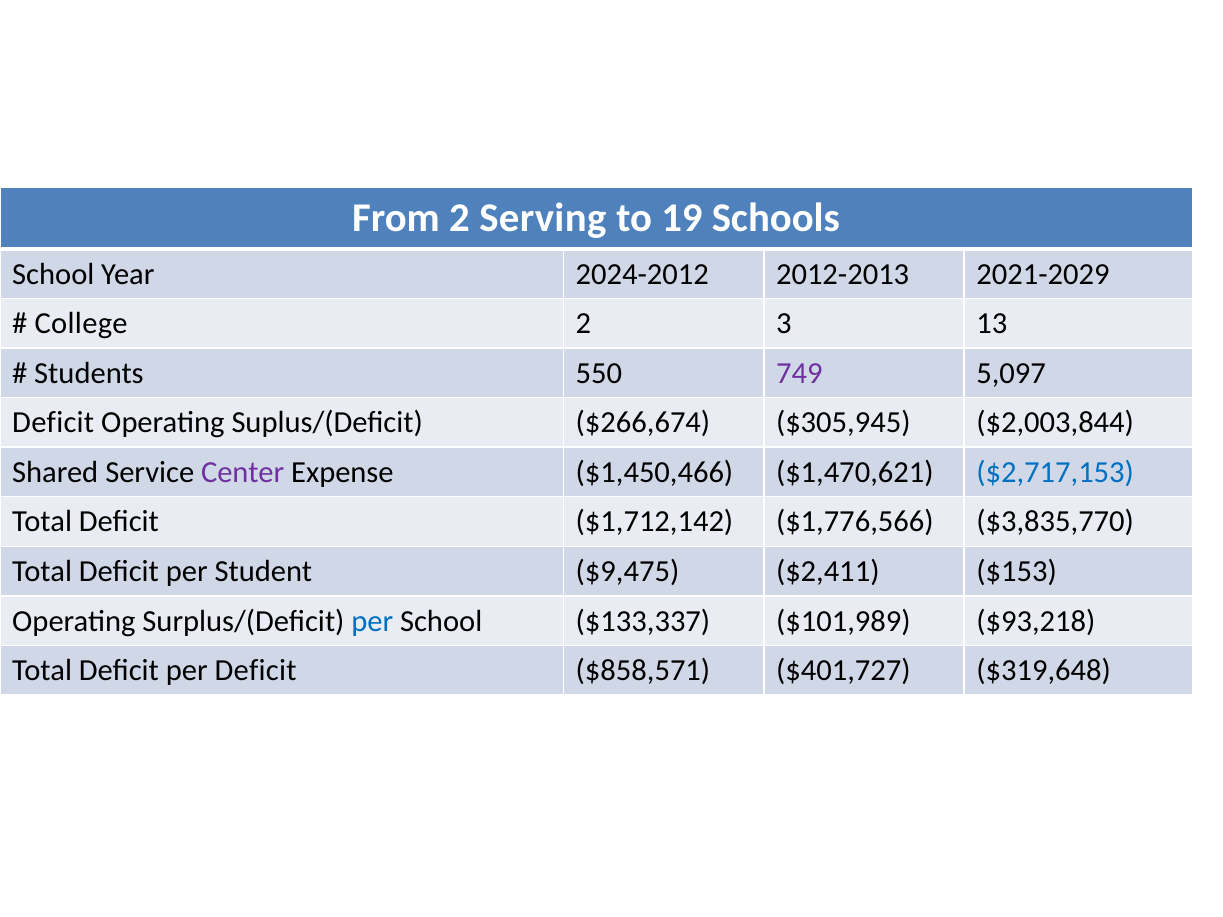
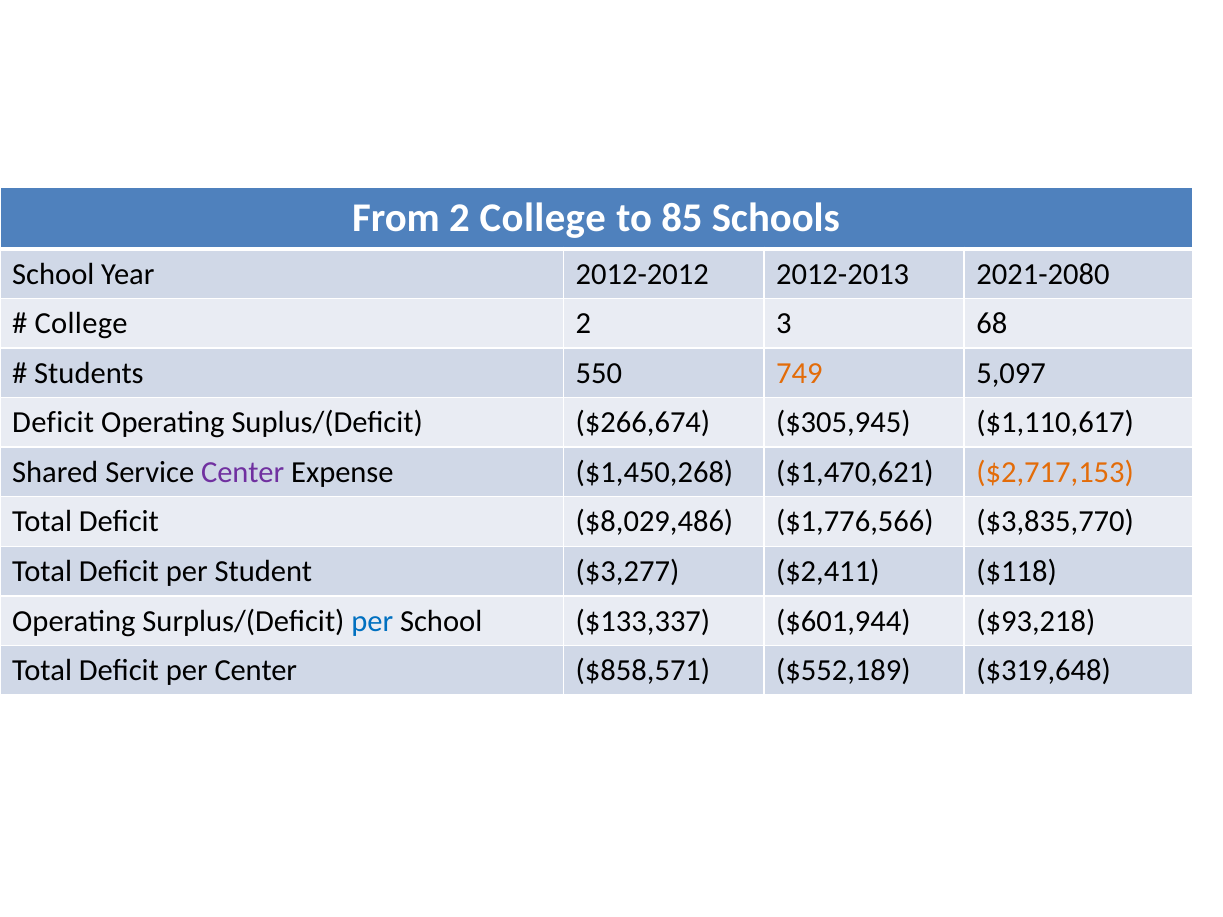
2 Serving: Serving -> College
19: 19 -> 85
2024-2012: 2024-2012 -> 2012-2012
2021-2029: 2021-2029 -> 2021-2080
13: 13 -> 68
749 colour: purple -> orange
$2,003,844: $2,003,844 -> $1,110,617
$1,450,466: $1,450,466 -> $1,450,268
$2,717,153 colour: blue -> orange
$1,712,142: $1,712,142 -> $8,029,486
$9,475: $9,475 -> $3,277
$153: $153 -> $118
$101,989: $101,989 -> $601,944
per Deficit: Deficit -> Center
$401,727: $401,727 -> $552,189
